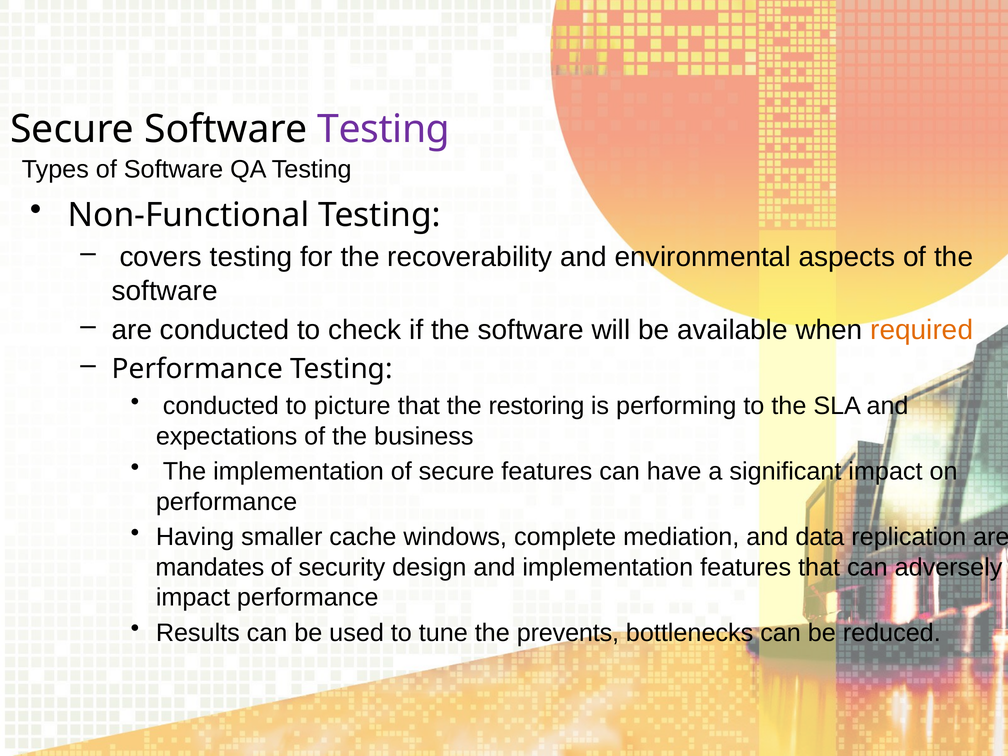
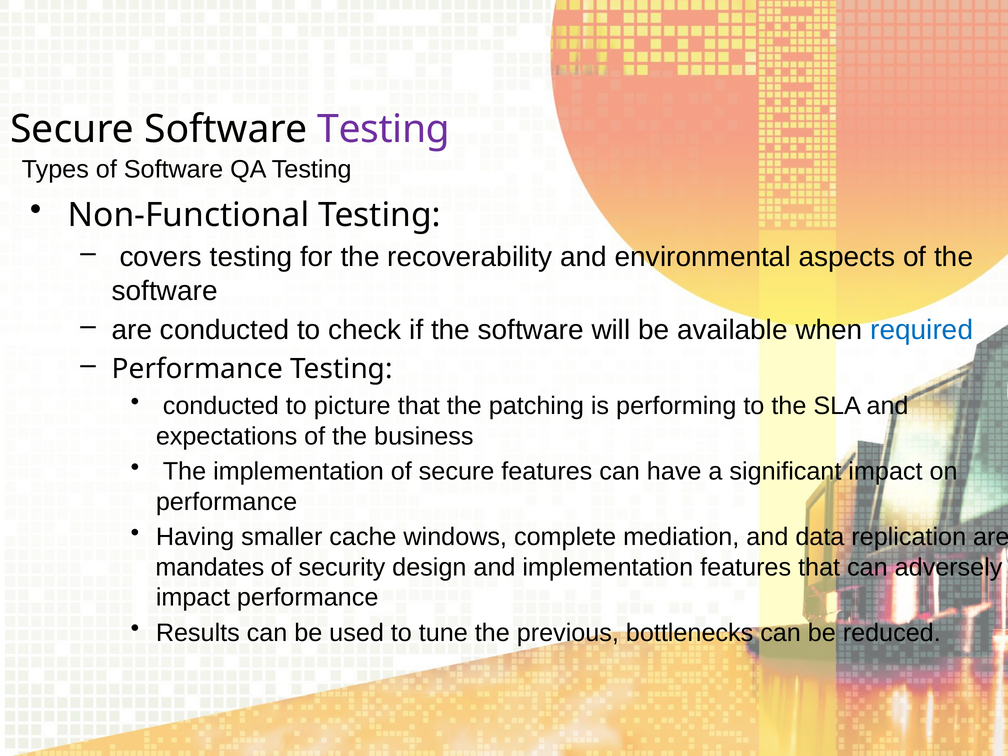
required colour: orange -> blue
restoring: restoring -> patching
prevents: prevents -> previous
